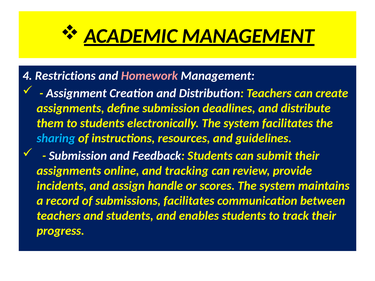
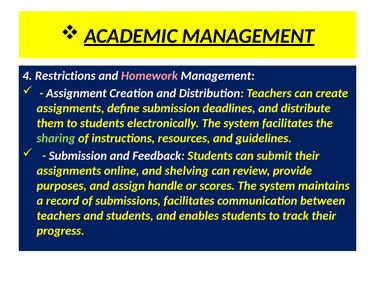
sharing colour: light blue -> light green
tracking: tracking -> shelving
incidents: incidents -> purposes
